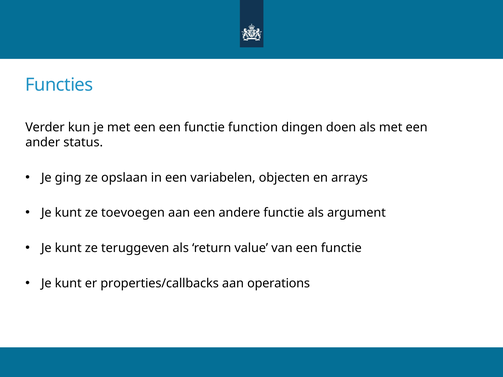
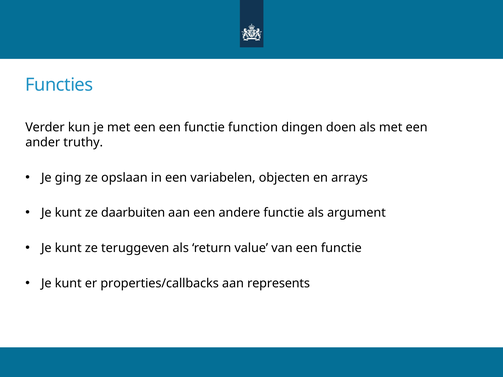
status: status -> truthy
toevoegen: toevoegen -> daarbuiten
operations: operations -> represents
